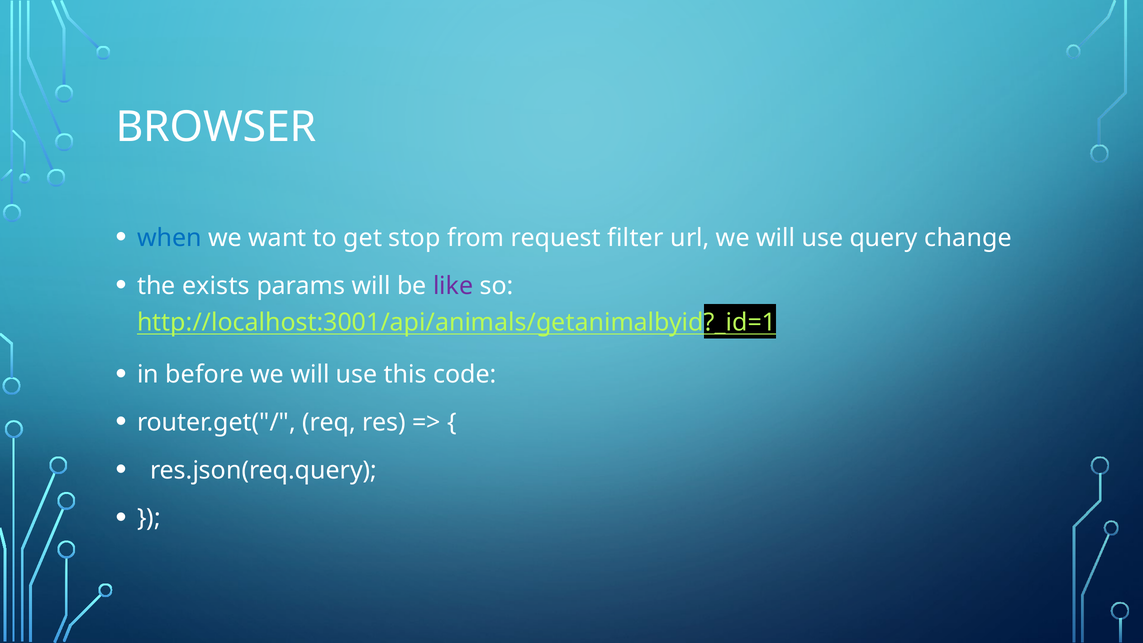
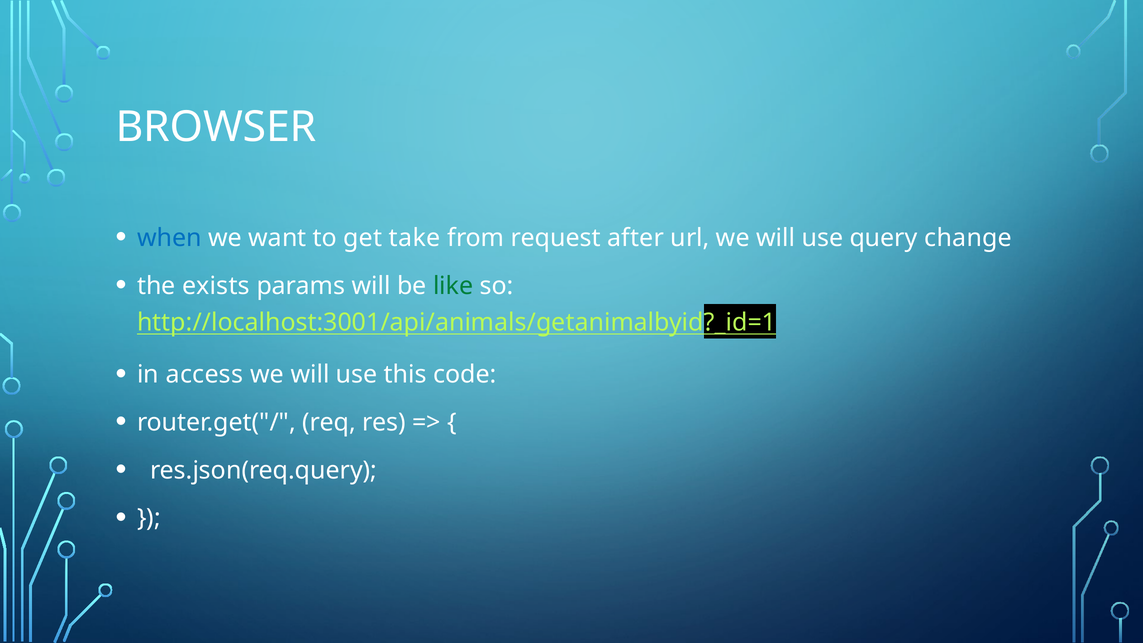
stop: stop -> take
filter: filter -> after
like colour: purple -> green
before: before -> access
